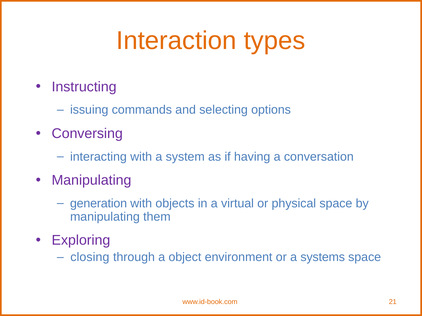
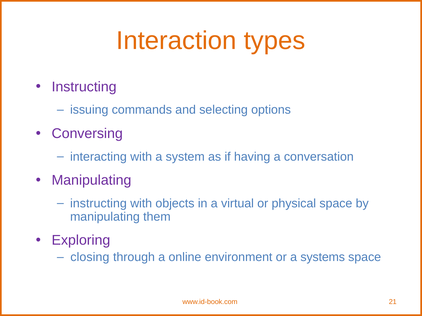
generation at (99, 204): generation -> instructing
object: object -> online
